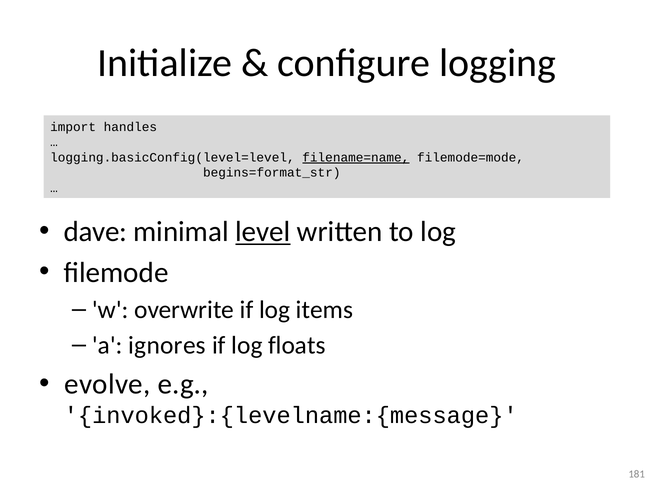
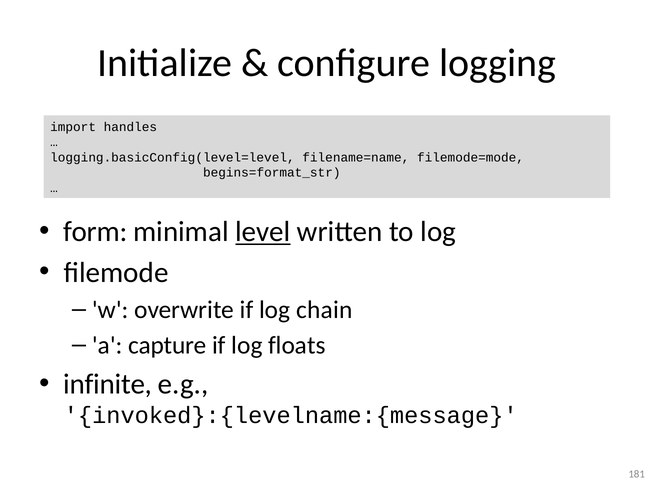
filename=name underline: present -> none
dave: dave -> form
items: items -> chain
ignores: ignores -> capture
evolve: evolve -> infinite
